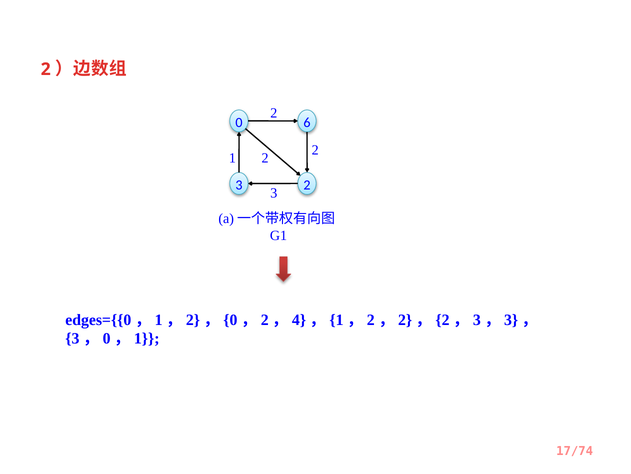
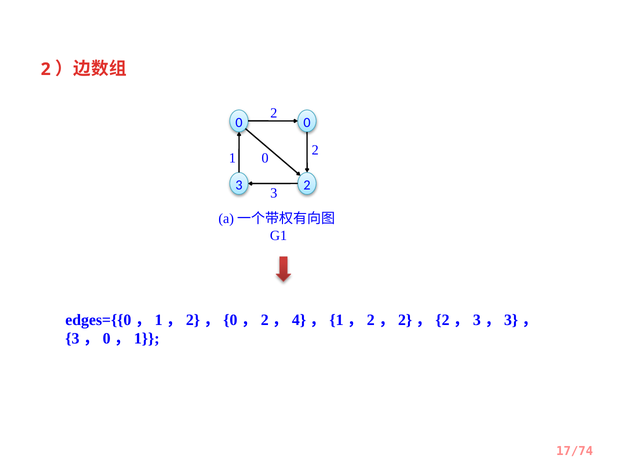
0 6: 6 -> 0
1 2: 2 -> 0
